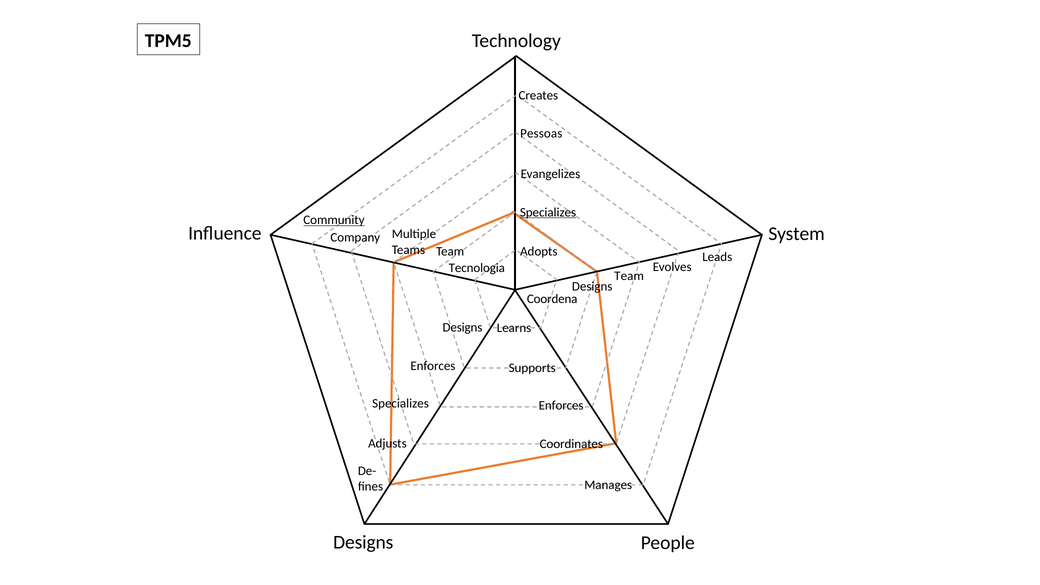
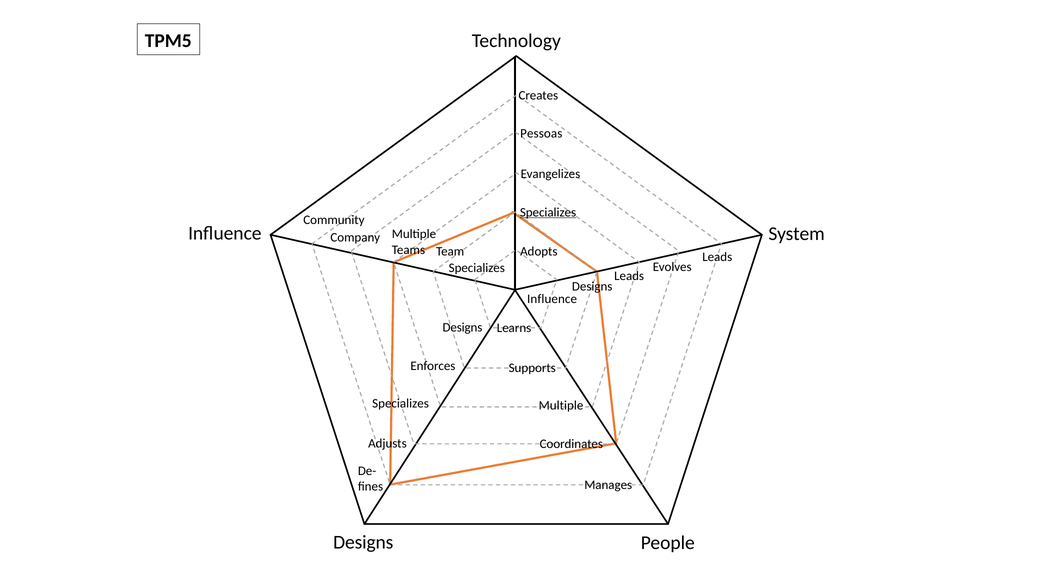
Community underline: present -> none
Tecnologia at (477, 268): Tecnologia -> Specializes
Team at (629, 276): Team -> Leads
Coordena at (552, 299): Coordena -> Influence
Enforces at (561, 405): Enforces -> Multiple
